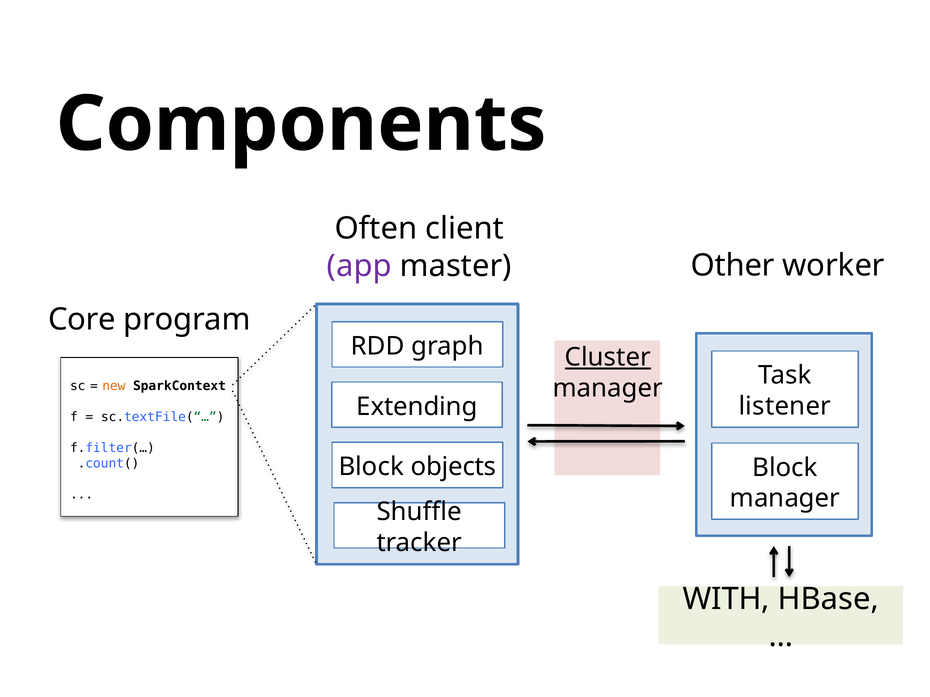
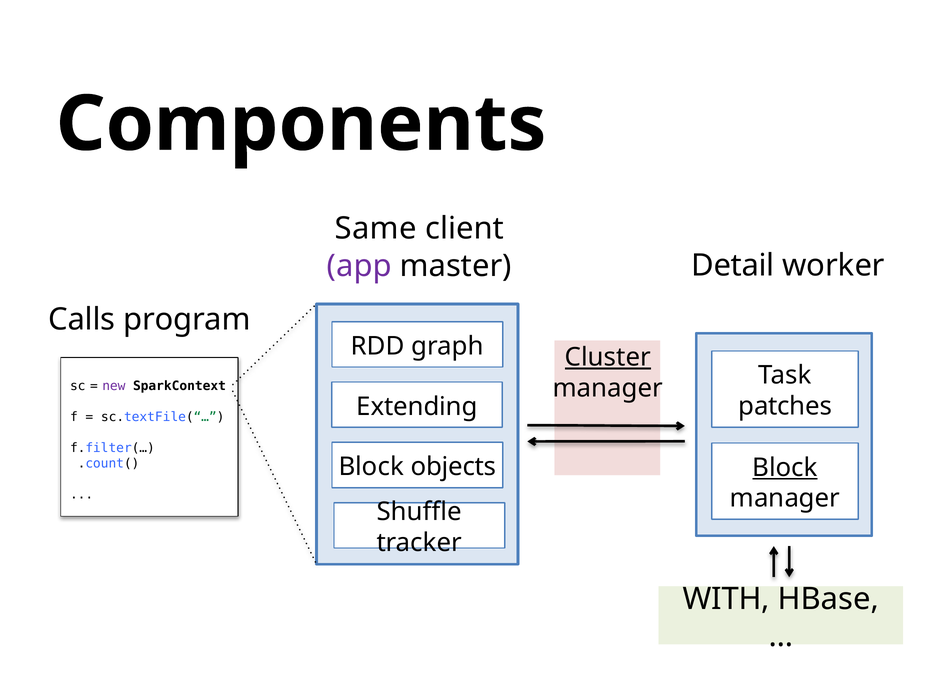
Often: Often -> Same
Other: Other -> Detail
Core: Core -> Calls
new colour: orange -> purple
listener: listener -> patches
Block at (785, 468) underline: none -> present
